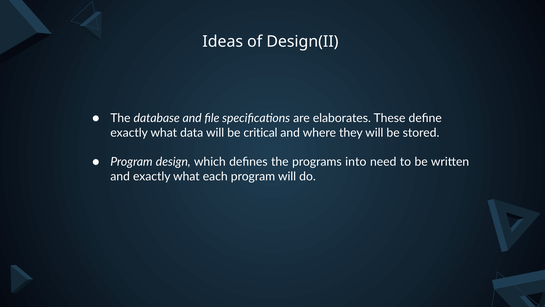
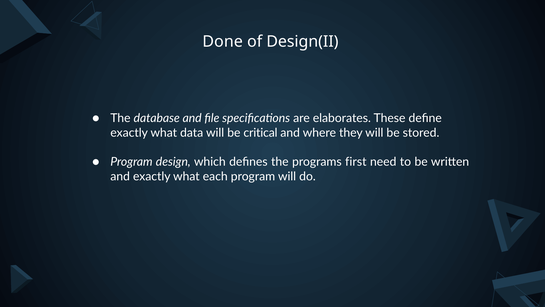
Ideas: Ideas -> Done
into: into -> first
